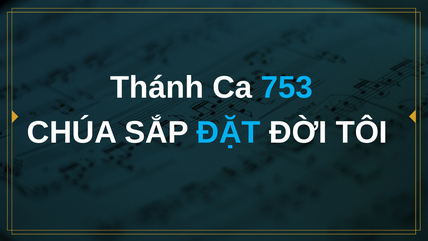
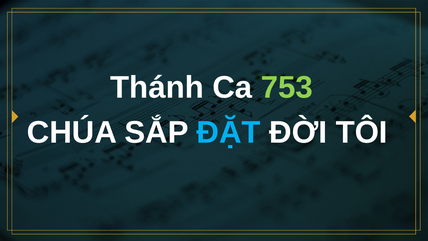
753 colour: light blue -> light green
